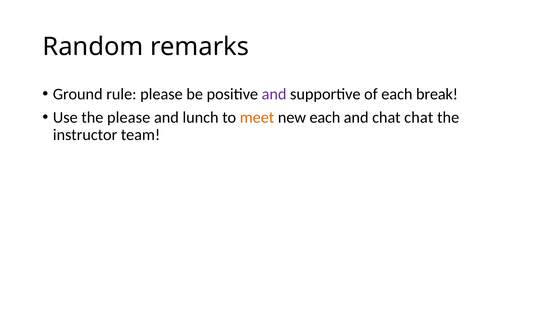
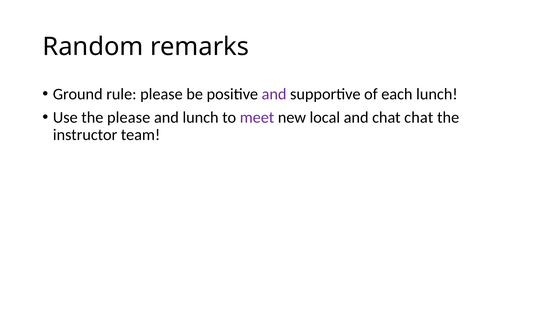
each break: break -> lunch
meet colour: orange -> purple
new each: each -> local
